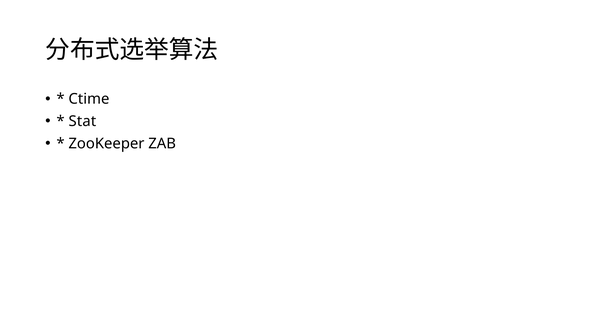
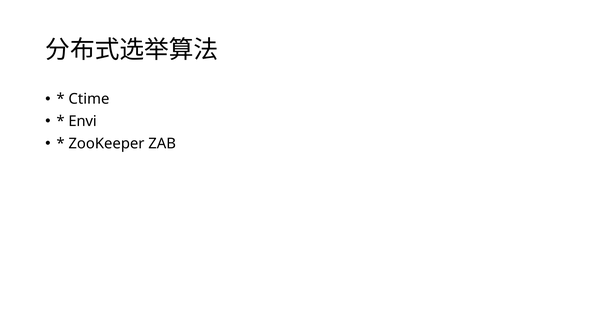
Stat: Stat -> Envi
